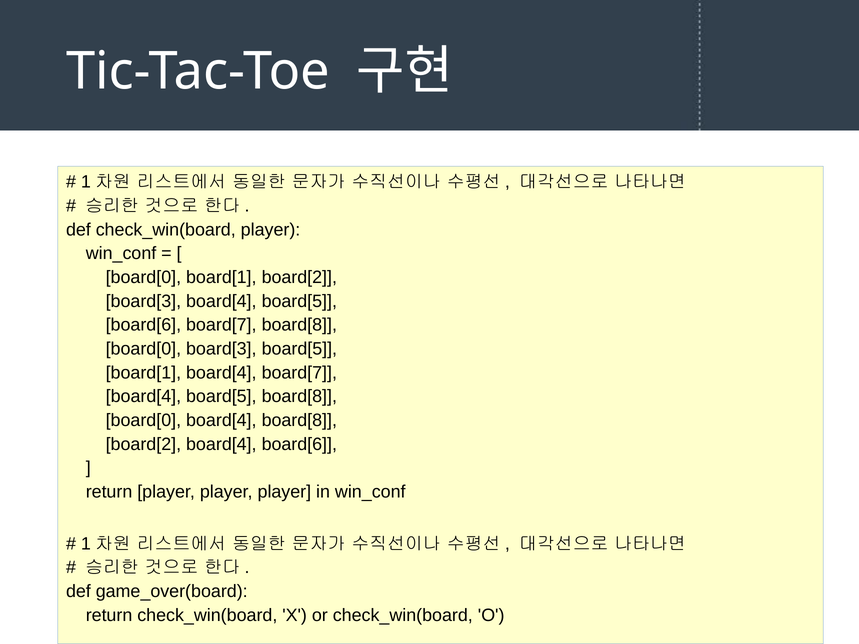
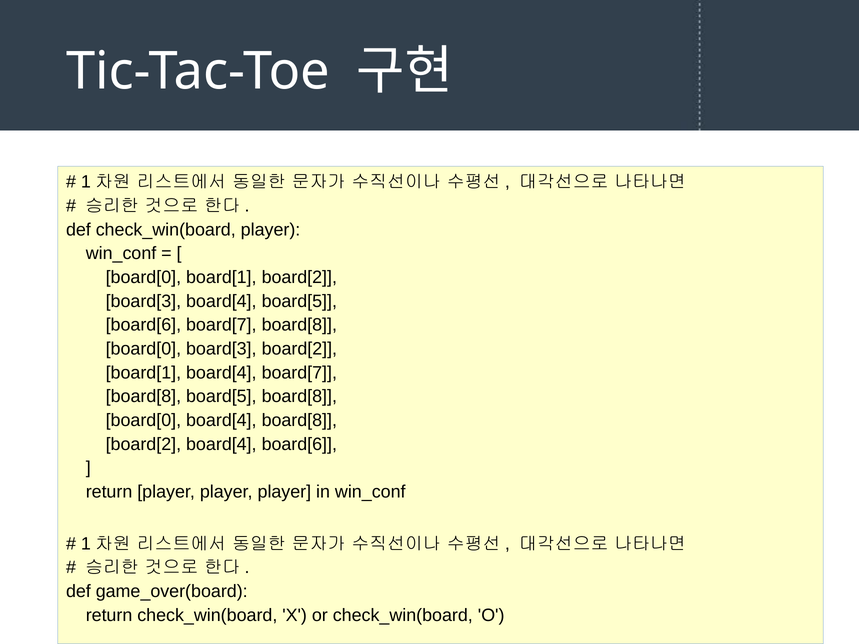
board[3 board[5: board[5 -> board[2
board[4 at (143, 397): board[4 -> board[8
